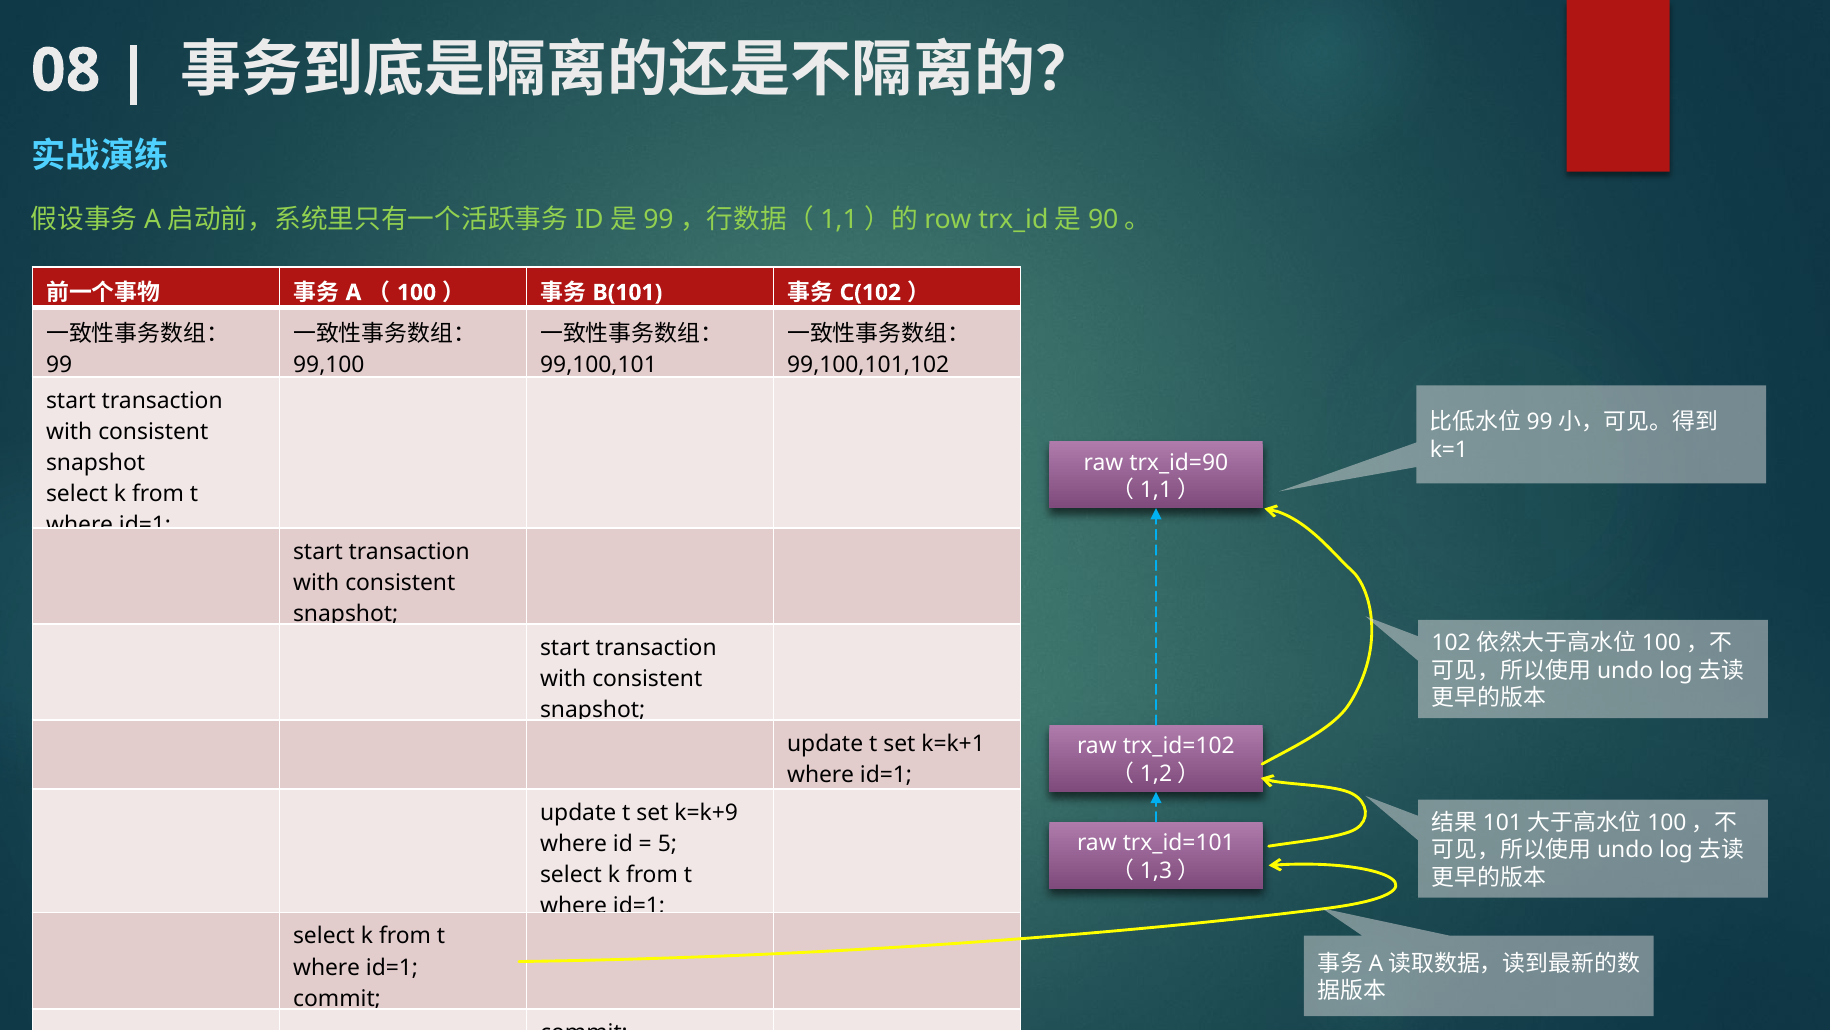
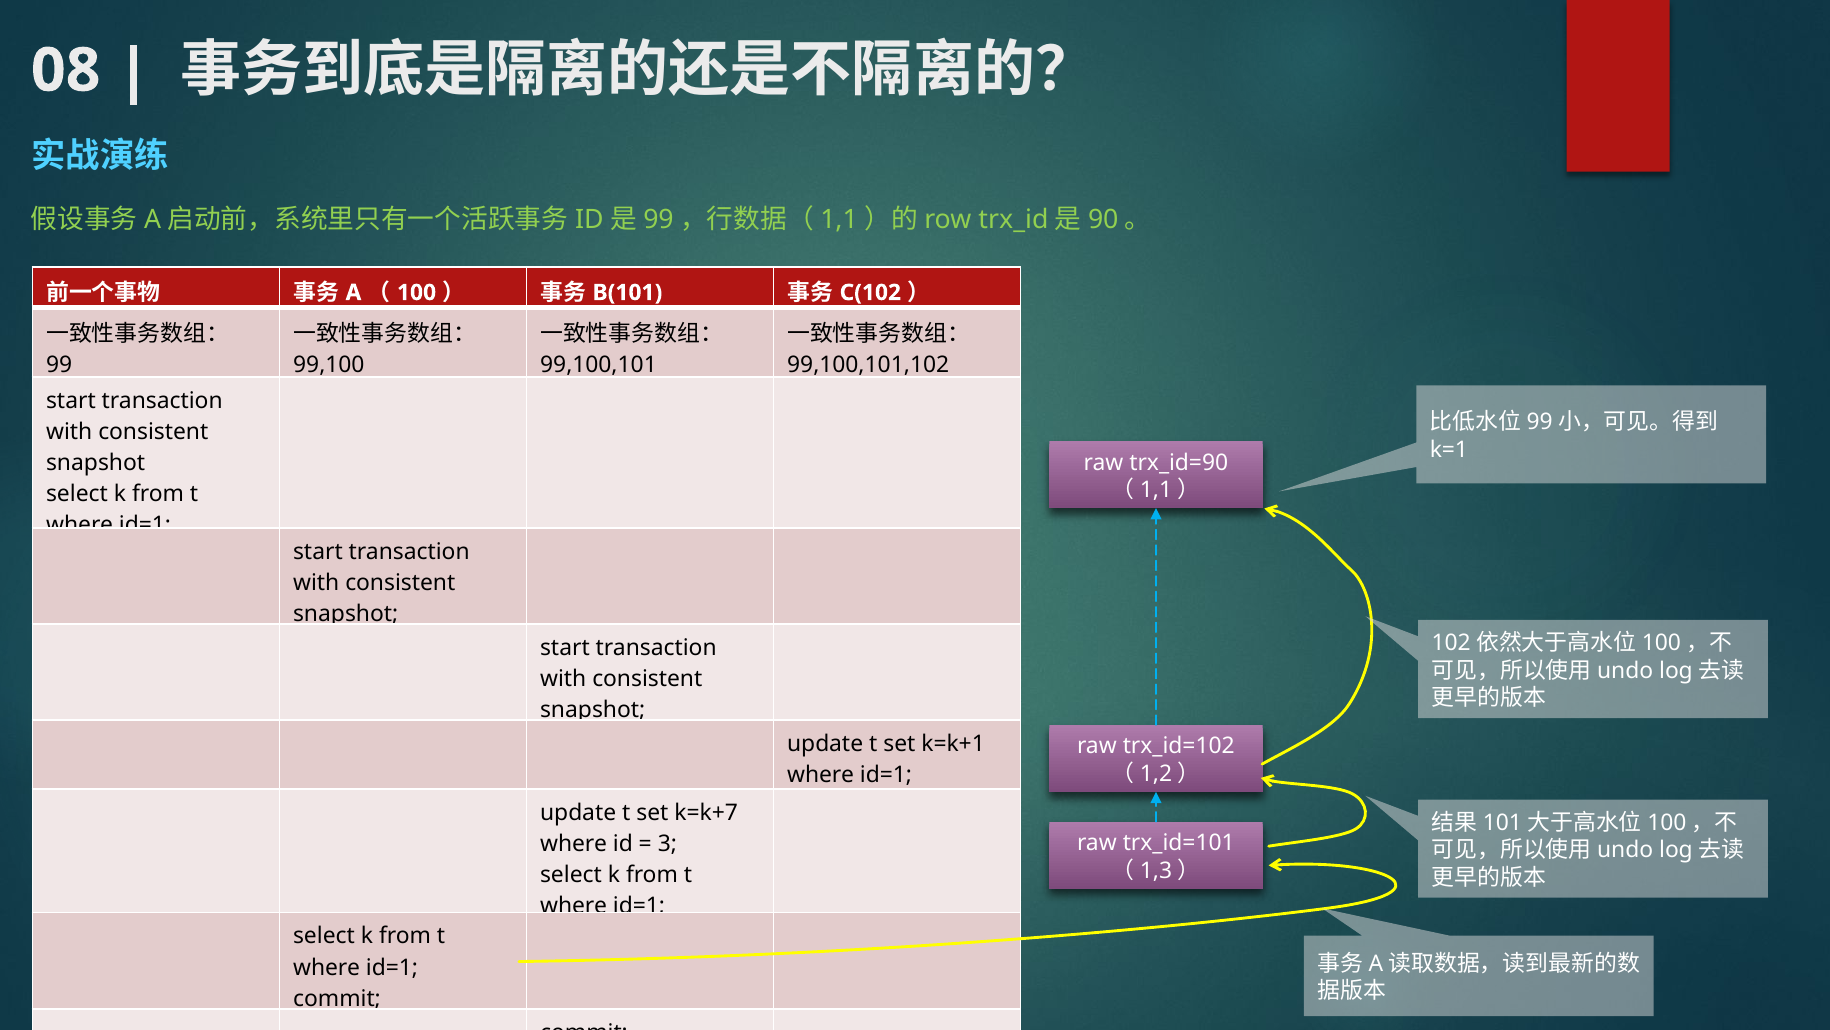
k=k+9: k=k+9 -> k=k+7
5: 5 -> 3
